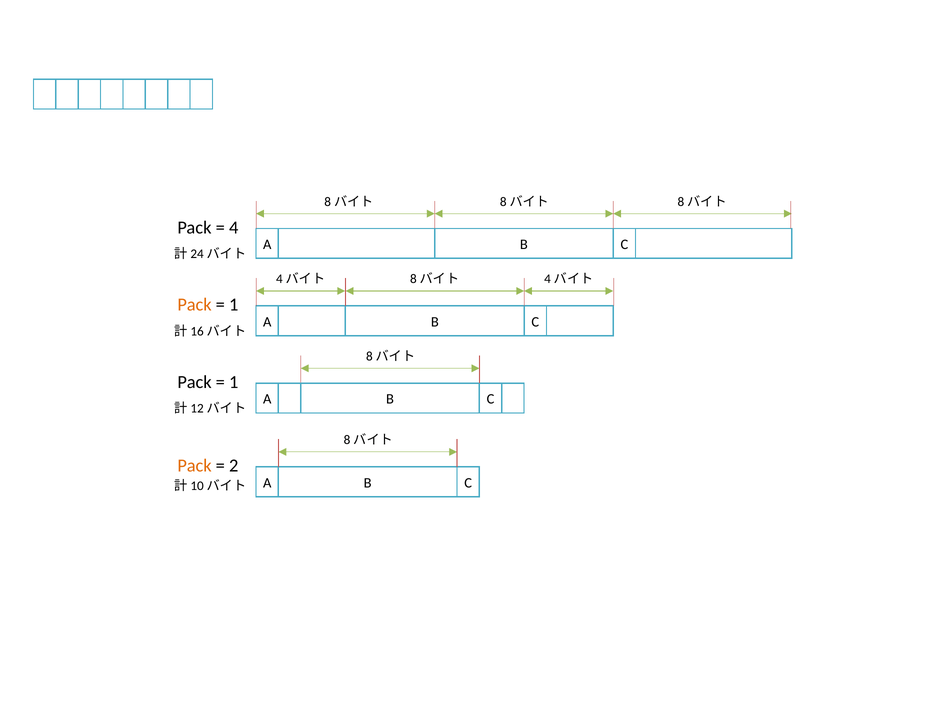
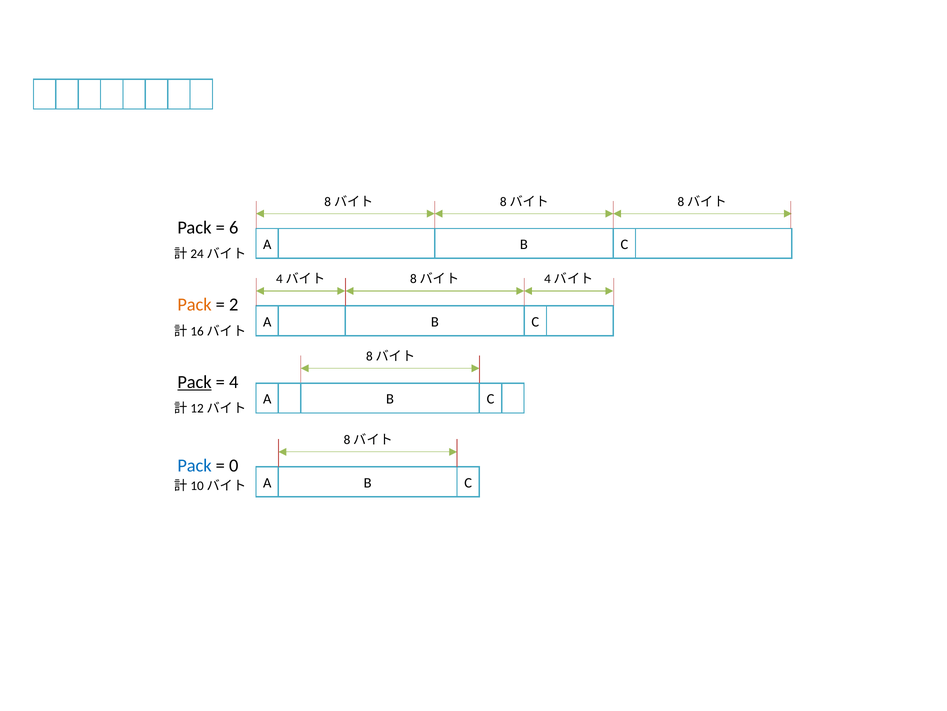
4: 4 -> 6
1 at (234, 305): 1 -> 2
Pack at (195, 382) underline: none -> present
1 at (234, 382): 1 -> 4
Pack at (195, 465) colour: orange -> blue
2: 2 -> 0
